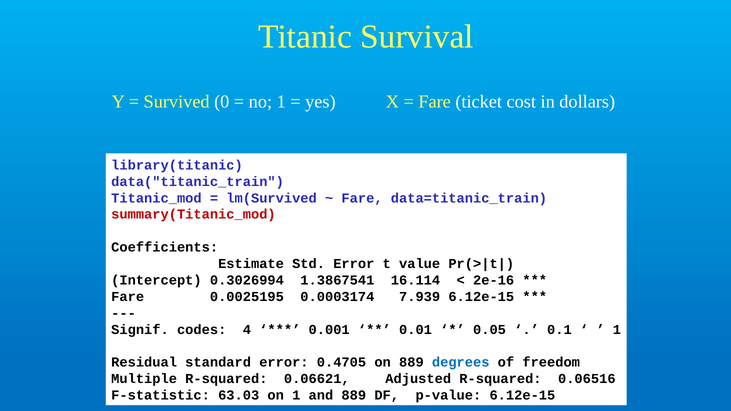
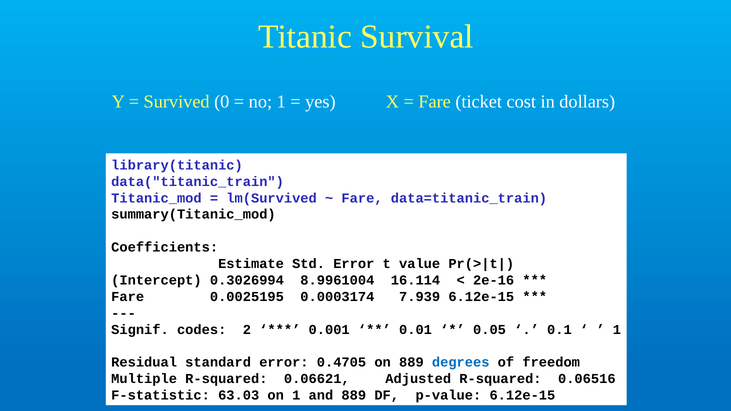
summary(Titanic_mod colour: red -> black
1.3867541: 1.3867541 -> 8.9961004
4: 4 -> 2
